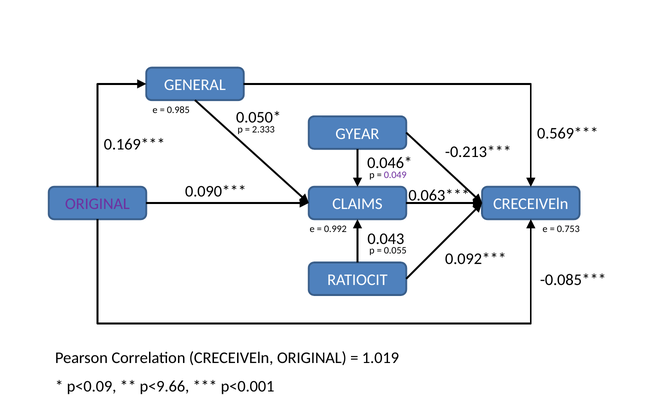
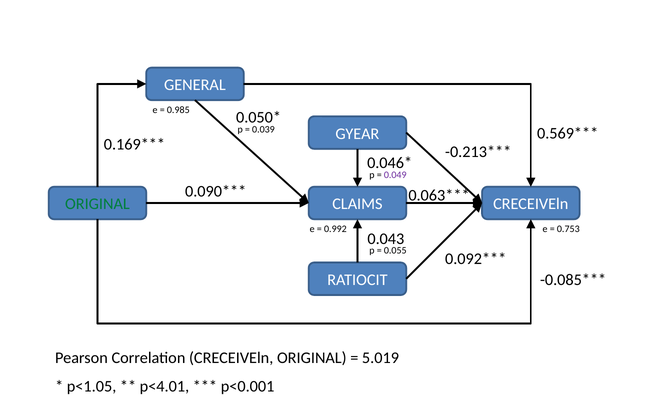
2.333: 2.333 -> 0.039
ORIGINAL at (97, 204) colour: purple -> green
1.019: 1.019 -> 5.019
p<0.09: p<0.09 -> p<1.05
p<9.66: p<9.66 -> p<4.01
